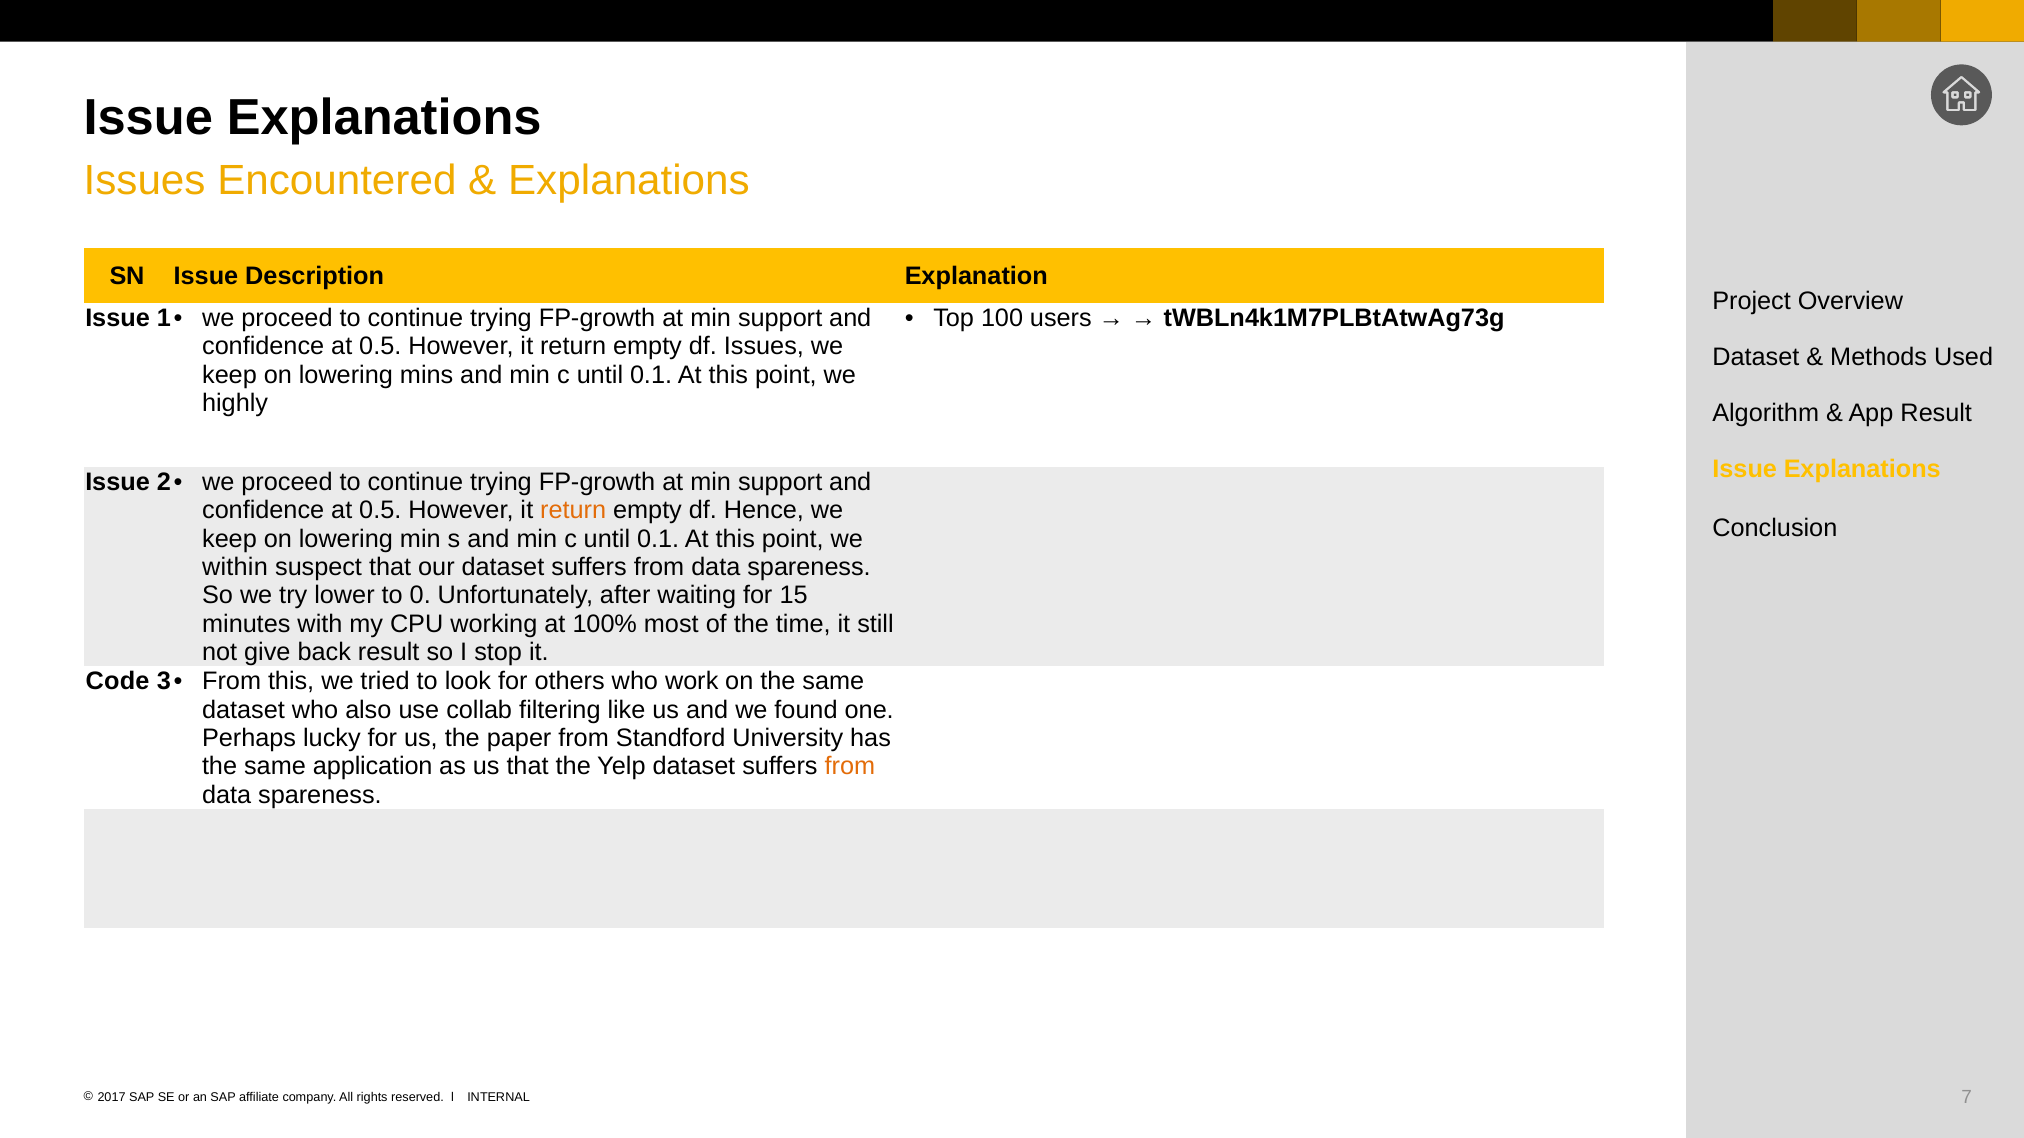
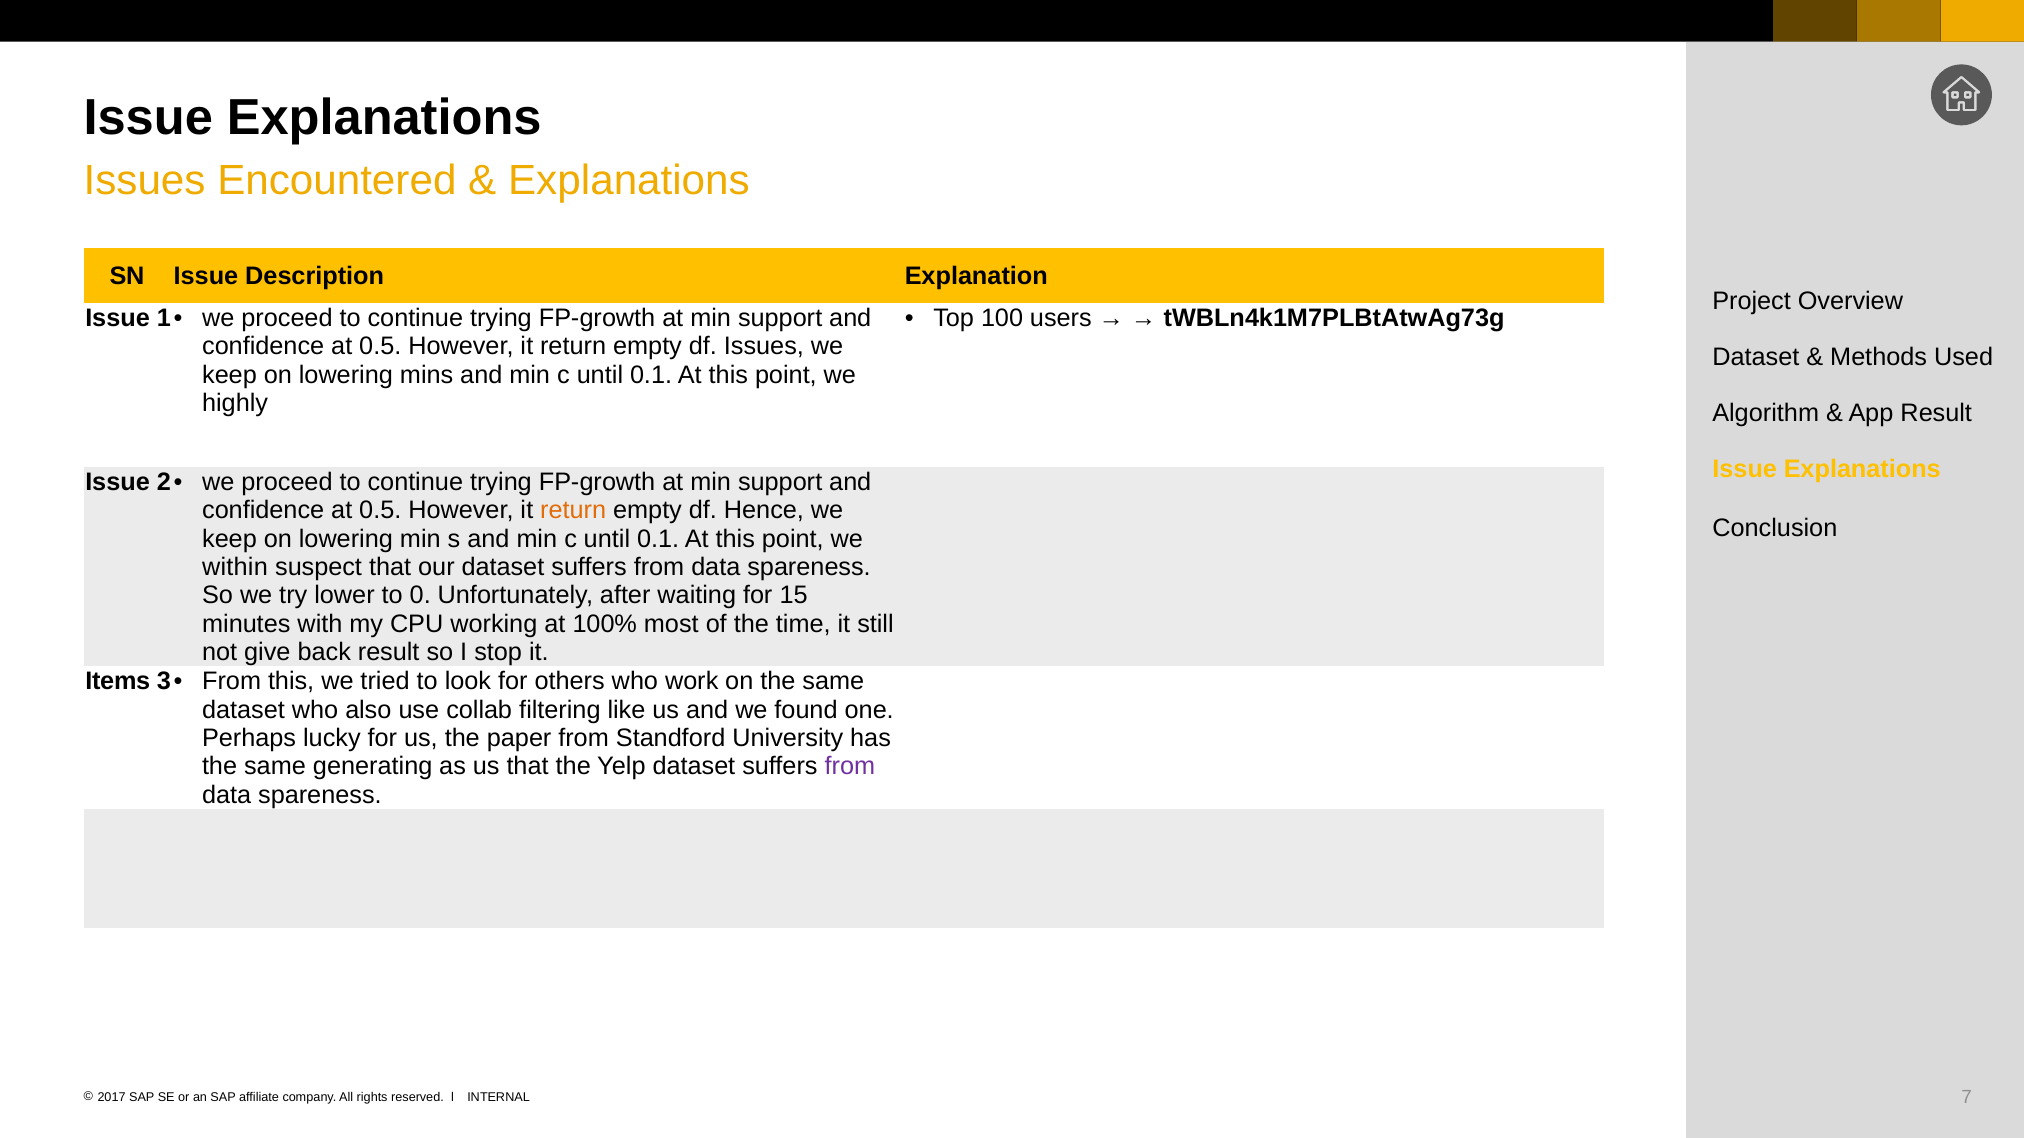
Code: Code -> Items
application: application -> generating
from at (850, 767) colour: orange -> purple
